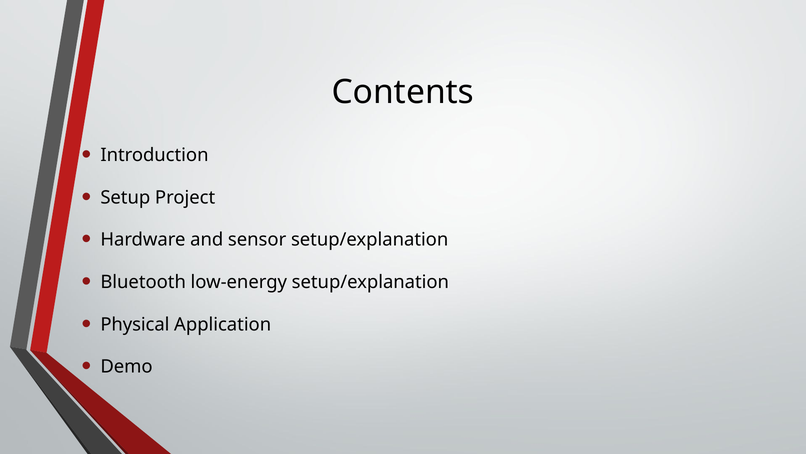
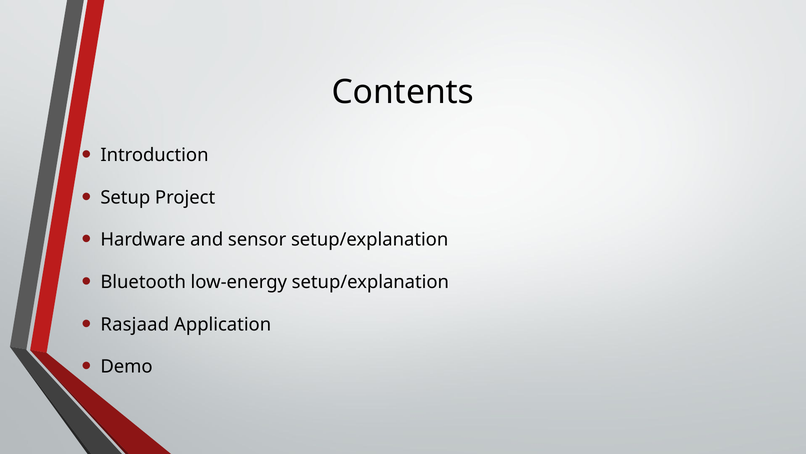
Physical: Physical -> Rasjaad
